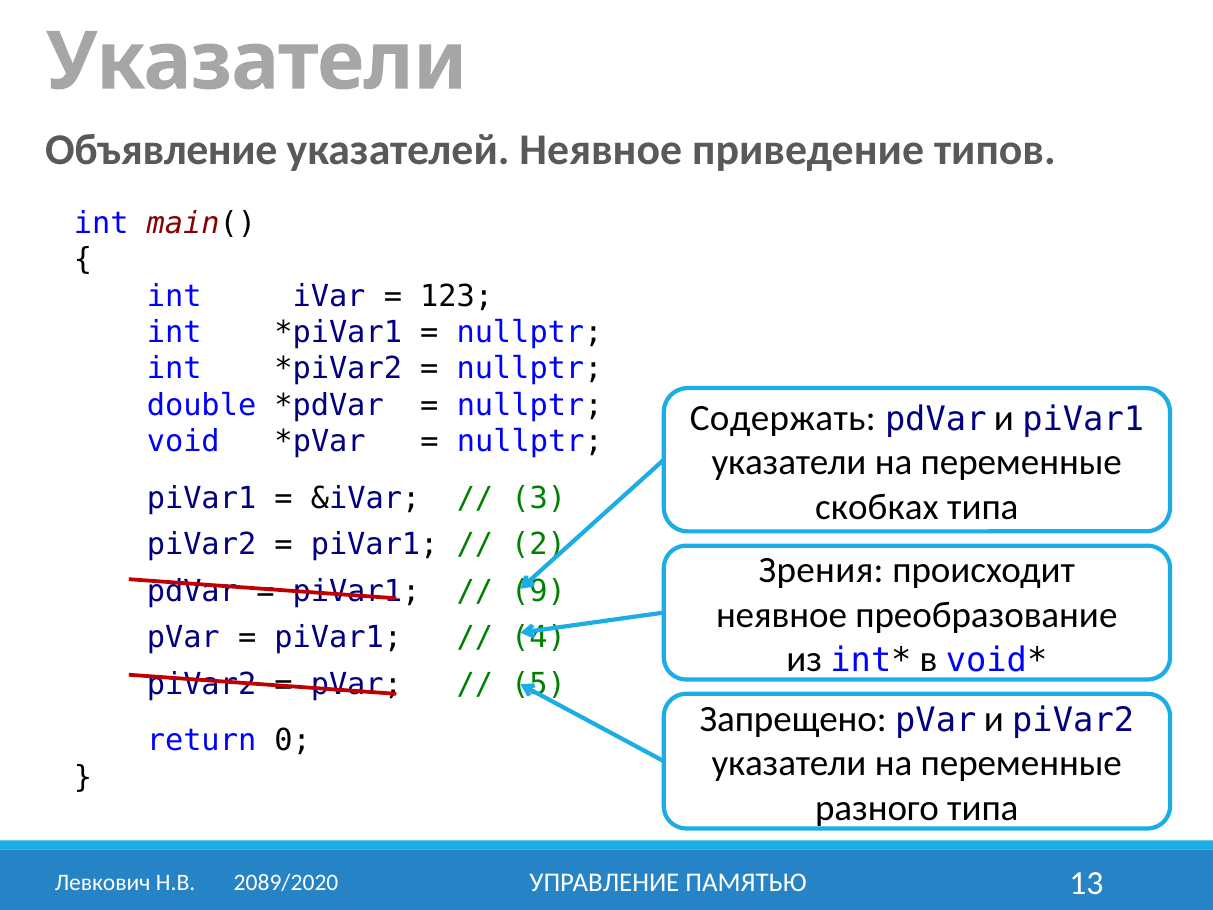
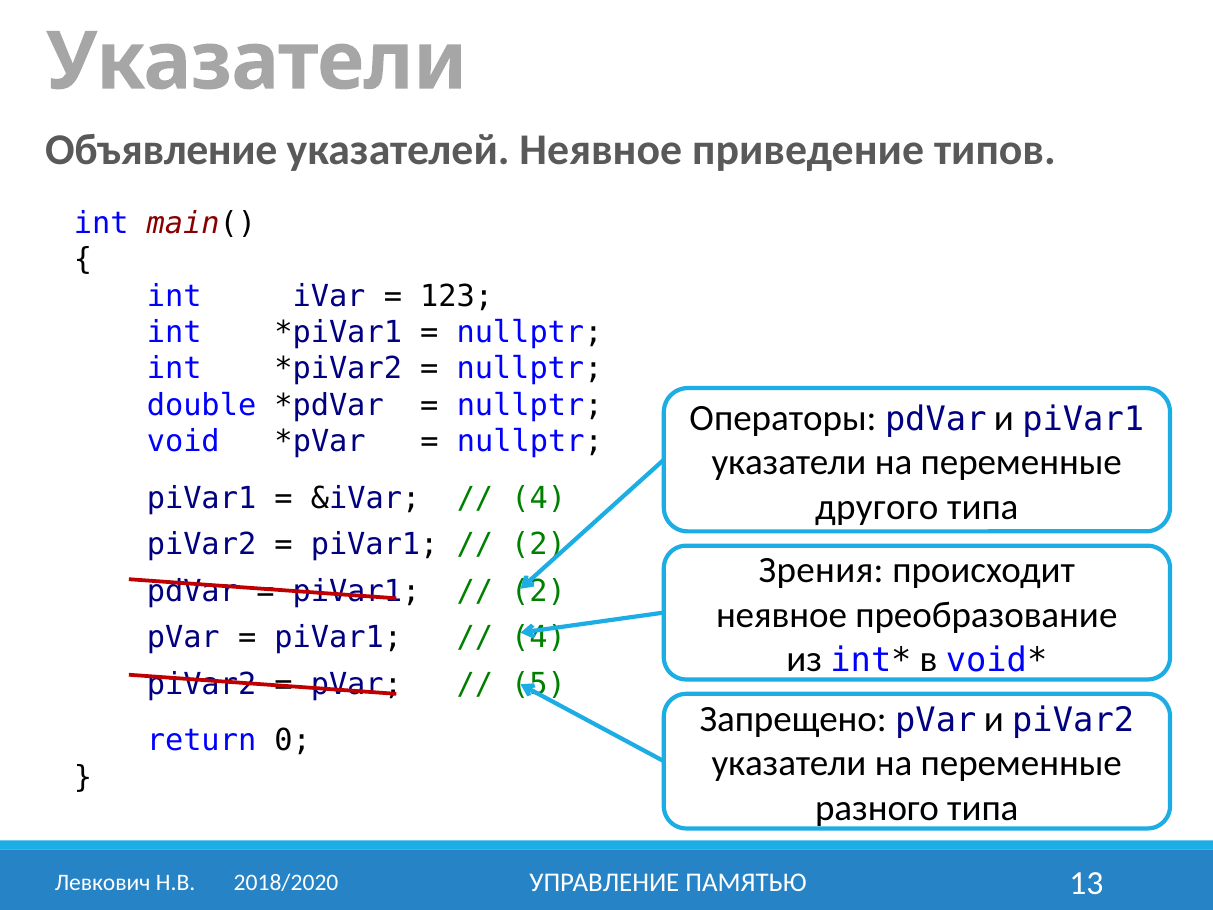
Содержать: Содержать -> Операторы
3 at (539, 498): 3 -> 4
скобках: скобках -> другого
9 at (539, 591): 9 -> 2
2089/2020: 2089/2020 -> 2018/2020
